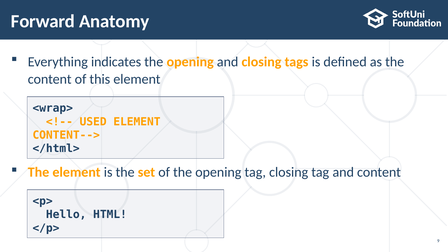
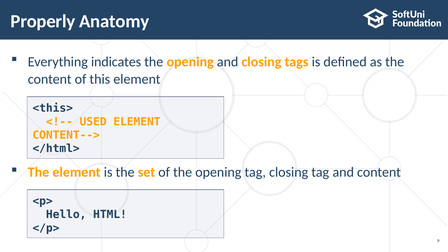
Forward: Forward -> Properly
<wrap>: <wrap> -> <this>
